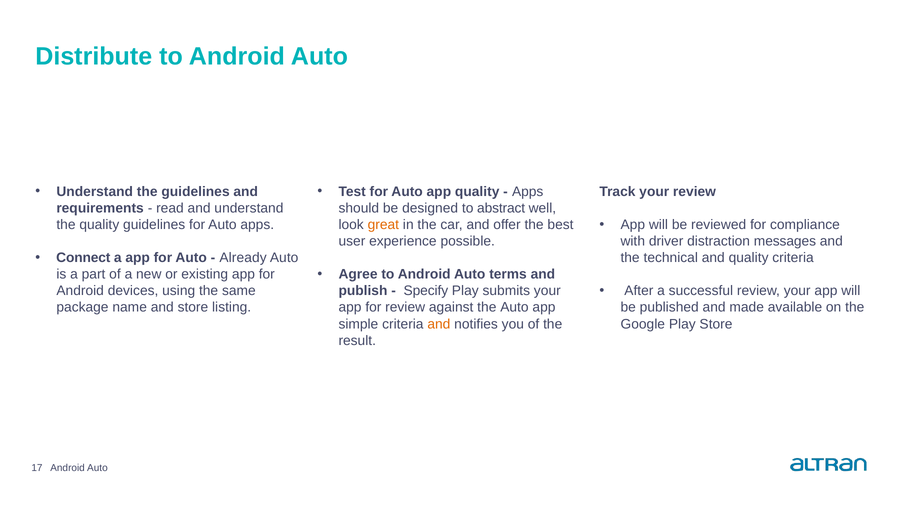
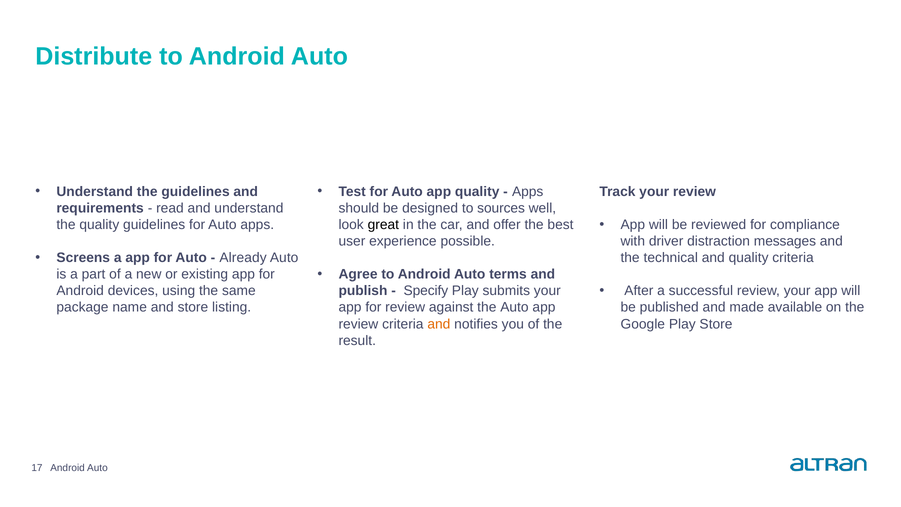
abstract: abstract -> sources
great colour: orange -> black
Connect: Connect -> Screens
simple at (358, 324): simple -> review
